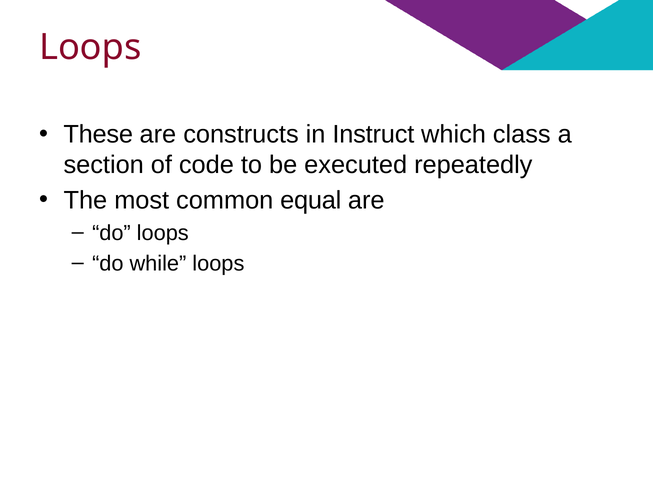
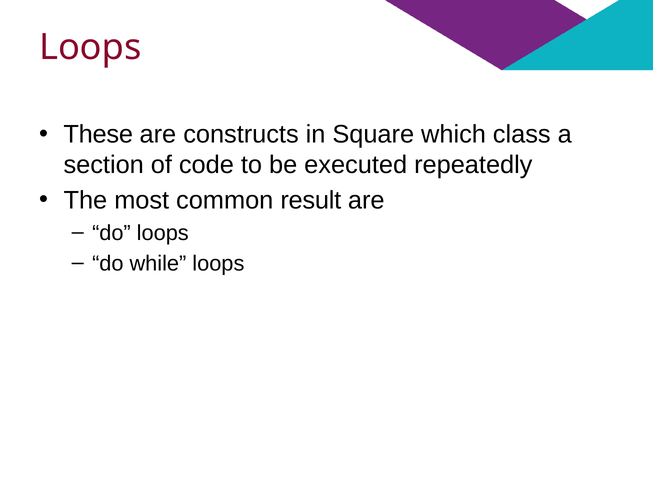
Instruct: Instruct -> Square
equal: equal -> result
